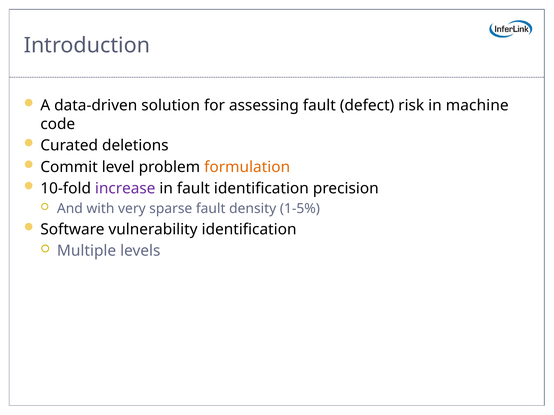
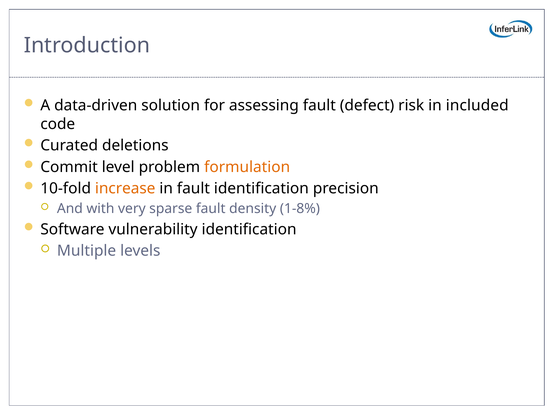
machine: machine -> included
increase colour: purple -> orange
1-5%: 1-5% -> 1-8%
